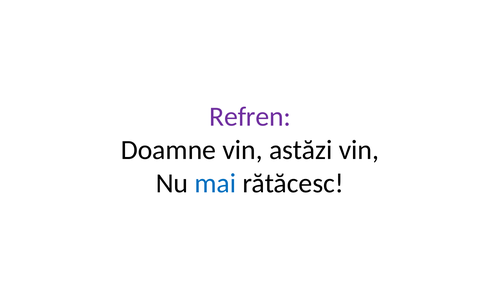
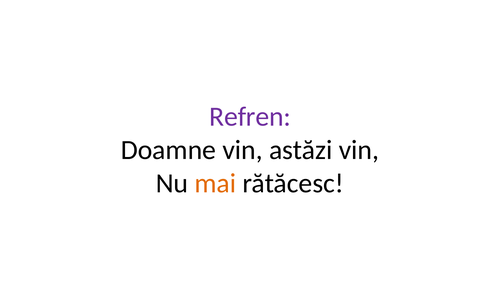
mai colour: blue -> orange
